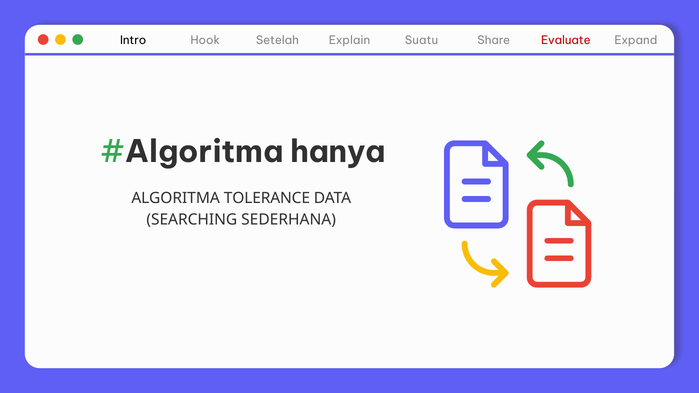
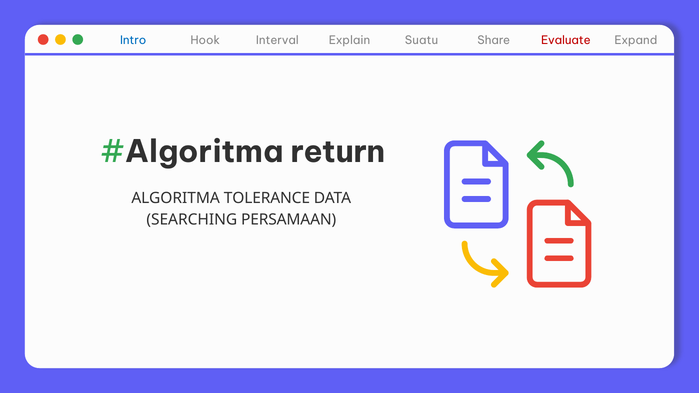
Intro colour: black -> blue
Setelah: Setelah -> Interval
hanya: hanya -> return
SEDERHANA: SEDERHANA -> PERSAMAAN
